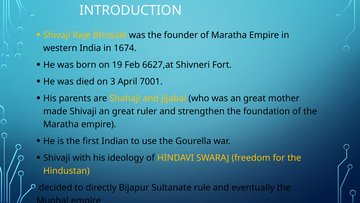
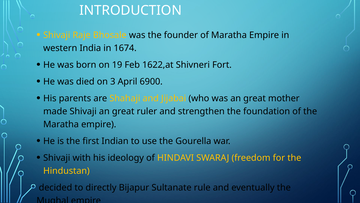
6627,at: 6627,at -> 1622,at
7001: 7001 -> 6900
